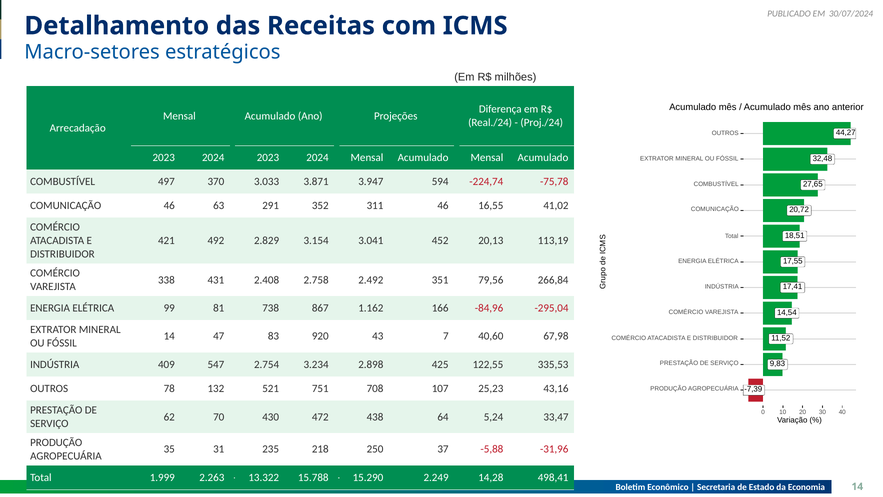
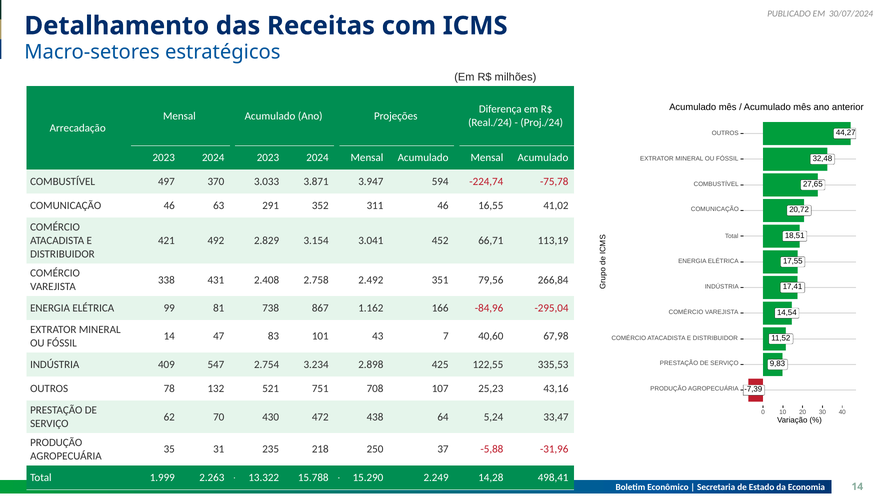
20,13: 20,13 -> 66,71
920: 920 -> 101
